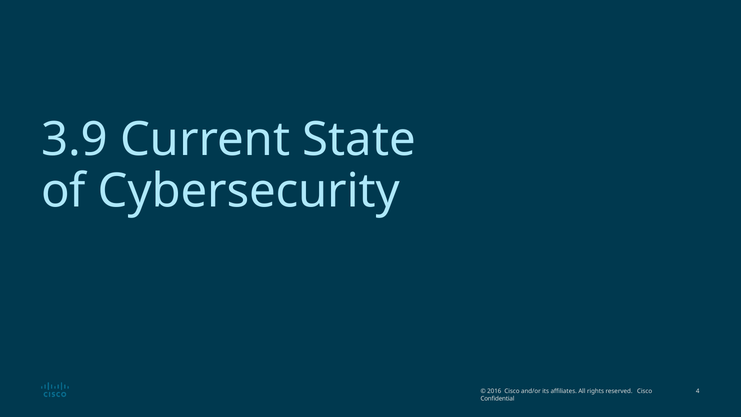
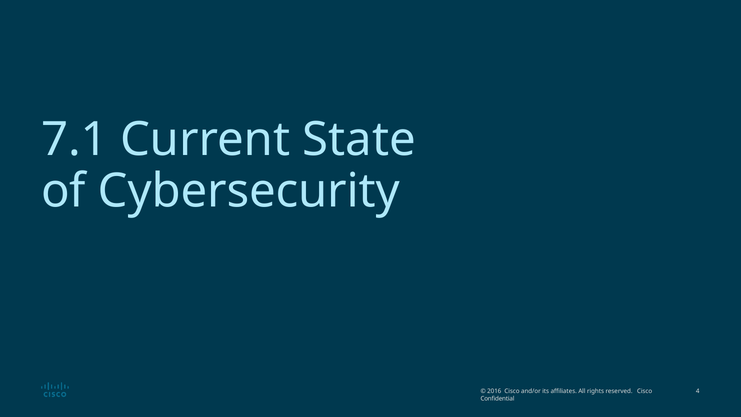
3.9: 3.9 -> 7.1
